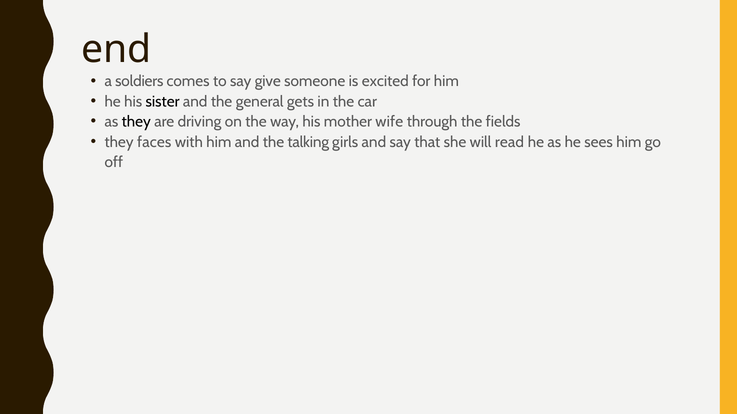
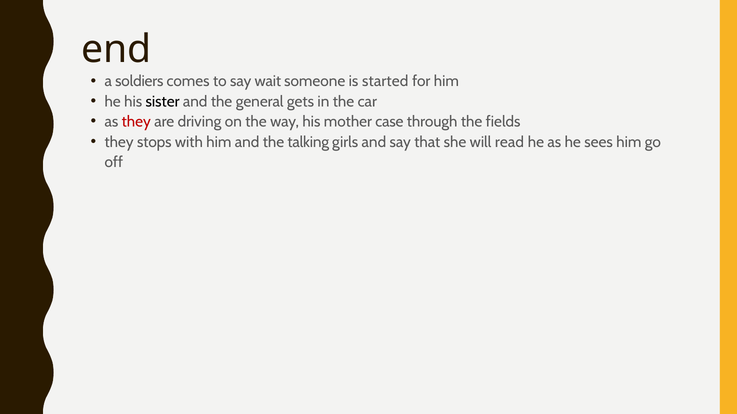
give: give -> wait
excited: excited -> started
they at (136, 122) colour: black -> red
wife: wife -> case
faces: faces -> stops
